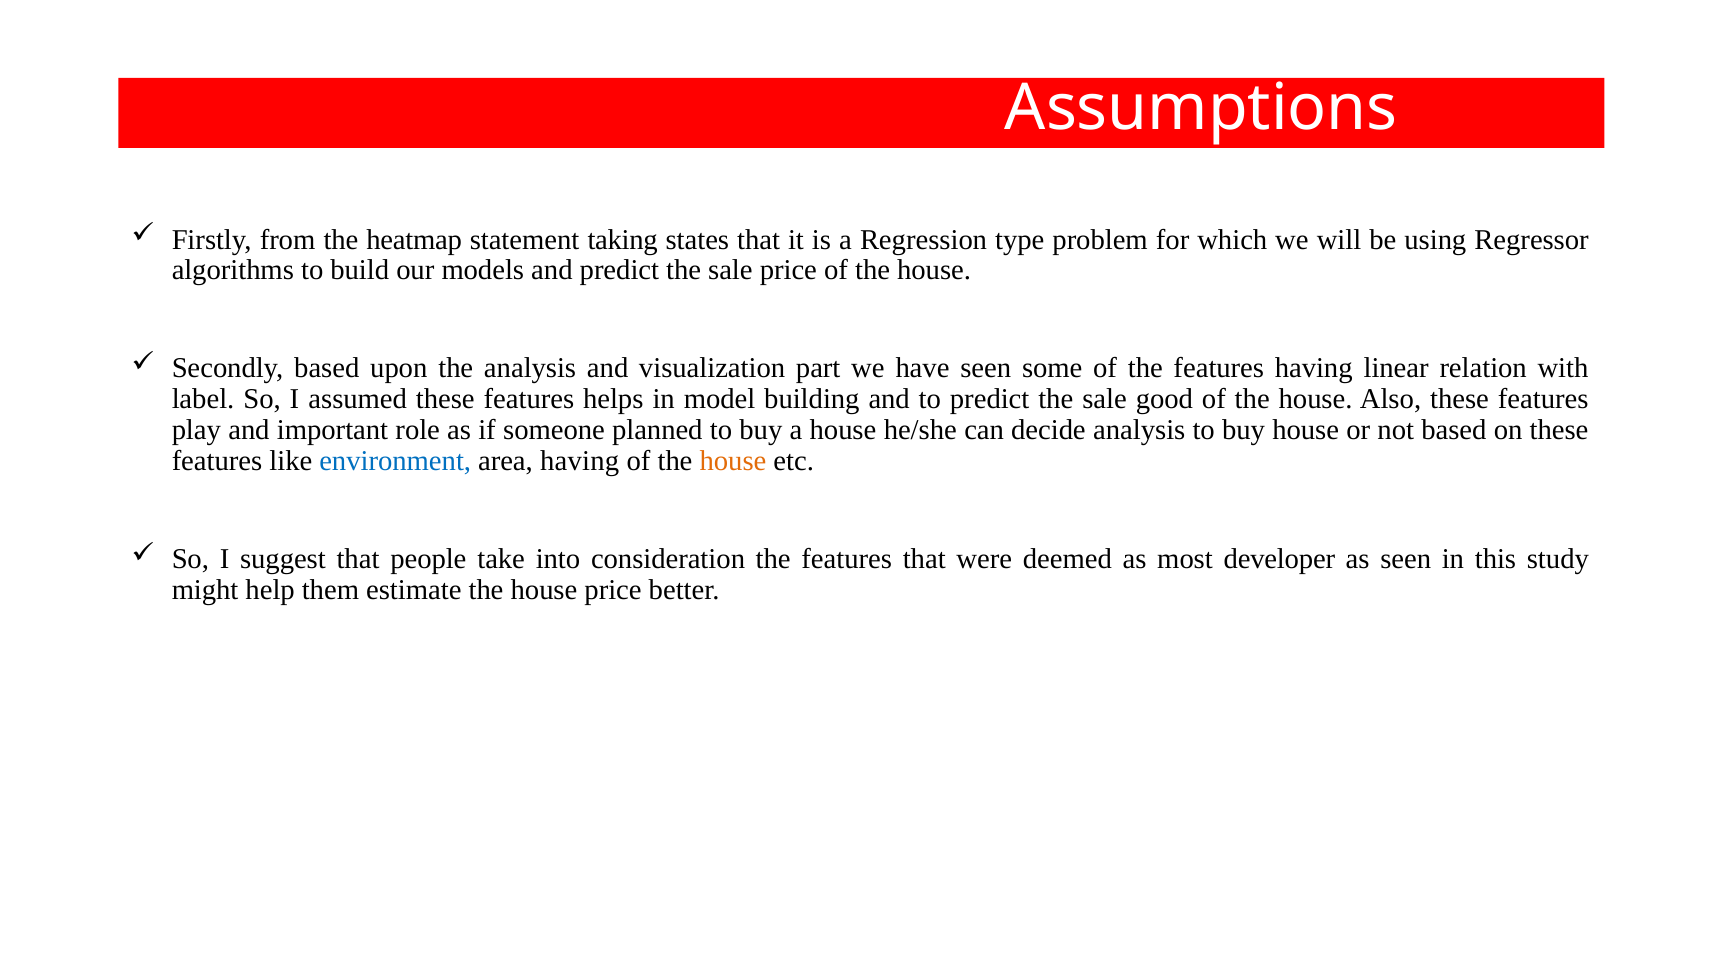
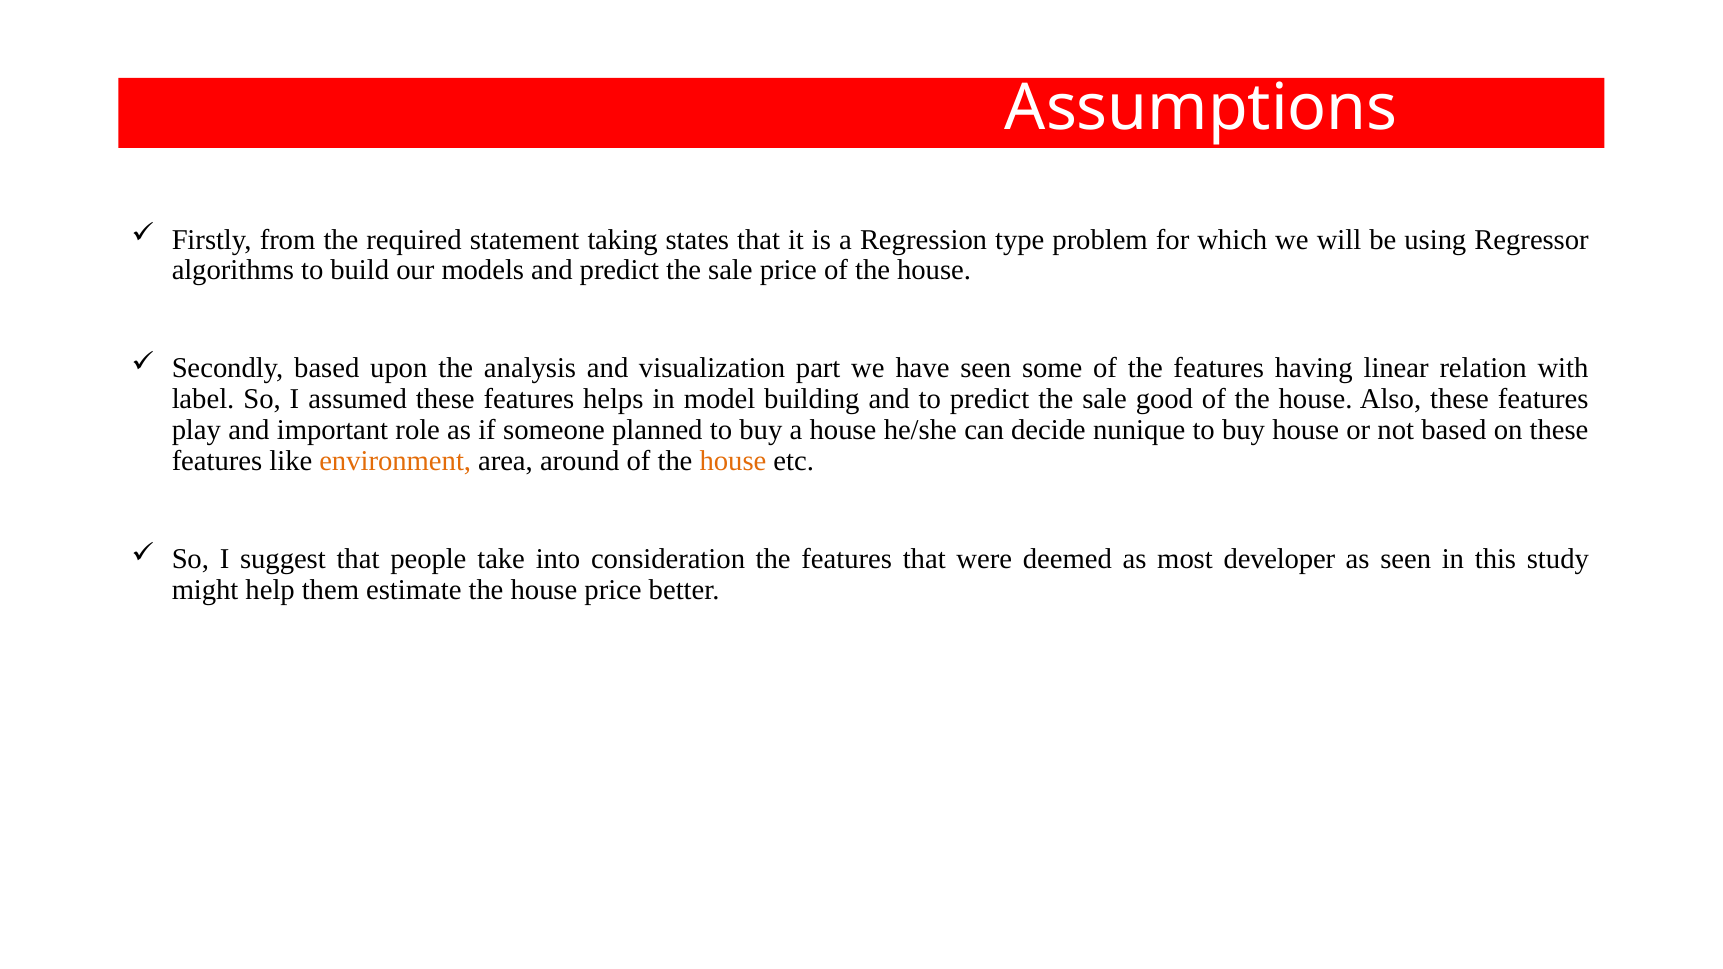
heatmap: heatmap -> required
decide analysis: analysis -> nunique
environment colour: blue -> orange
area having: having -> around
